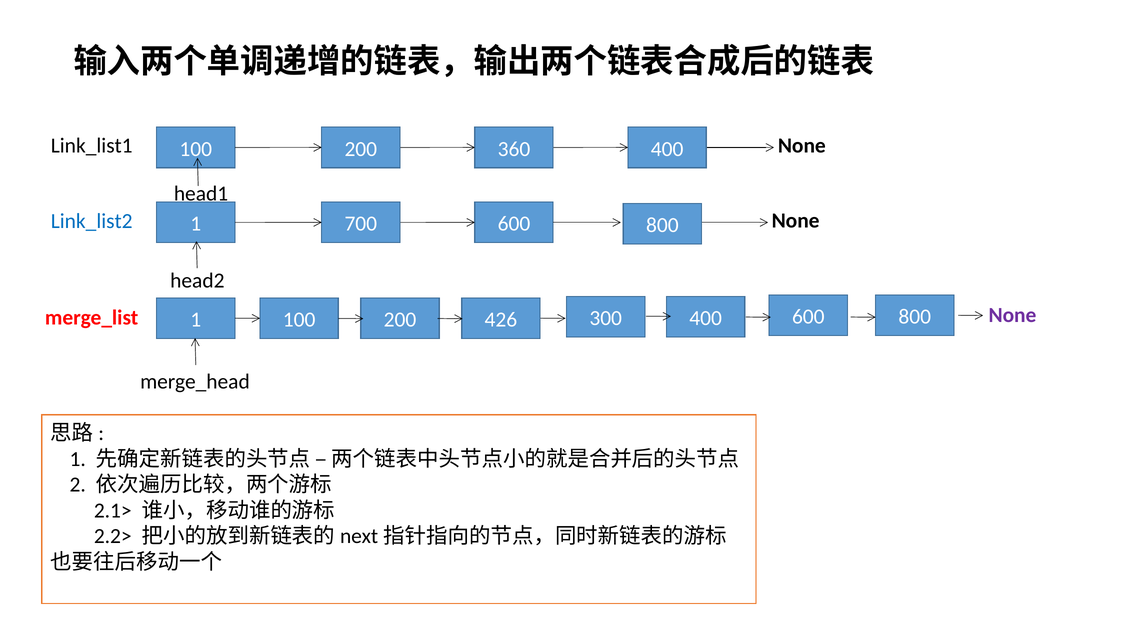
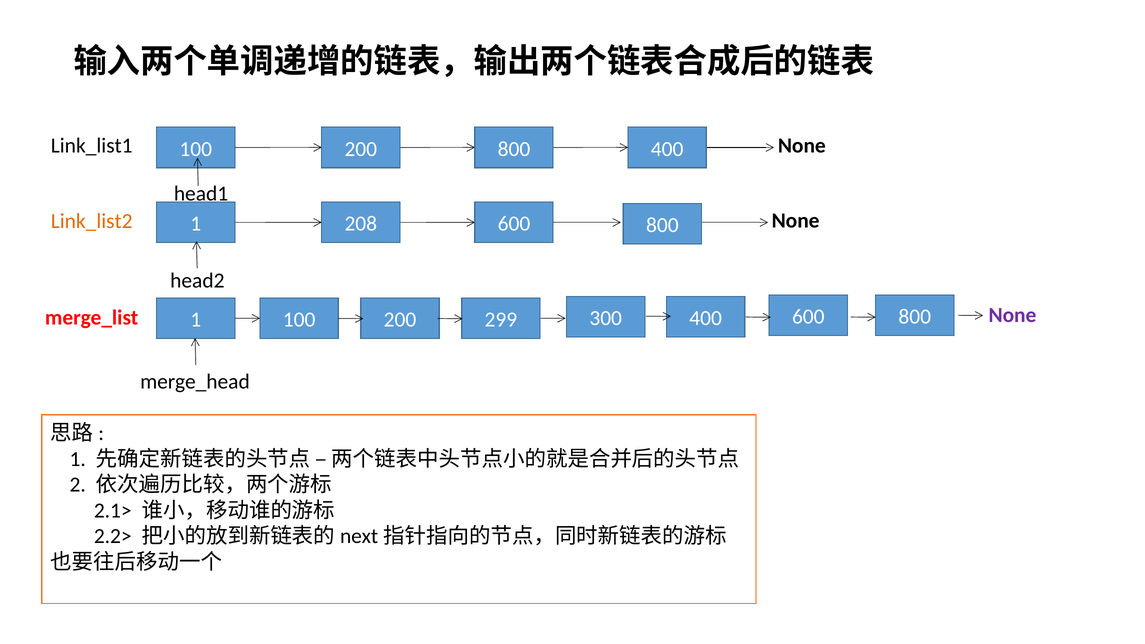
200 360: 360 -> 800
Link_list2 colour: blue -> orange
700: 700 -> 208
426: 426 -> 299
